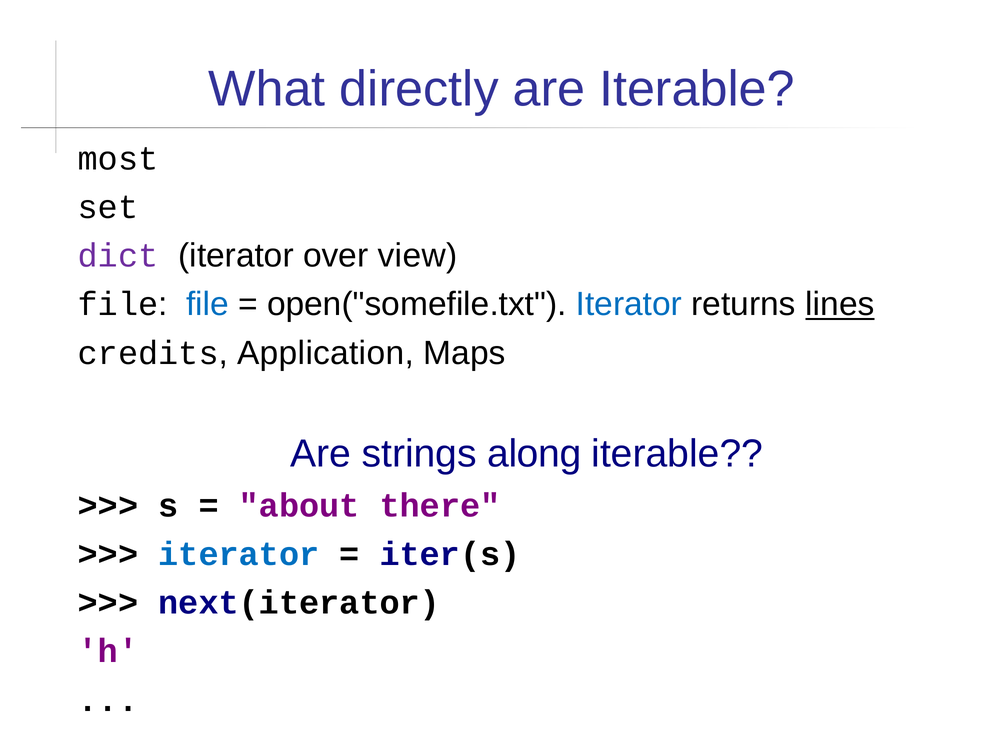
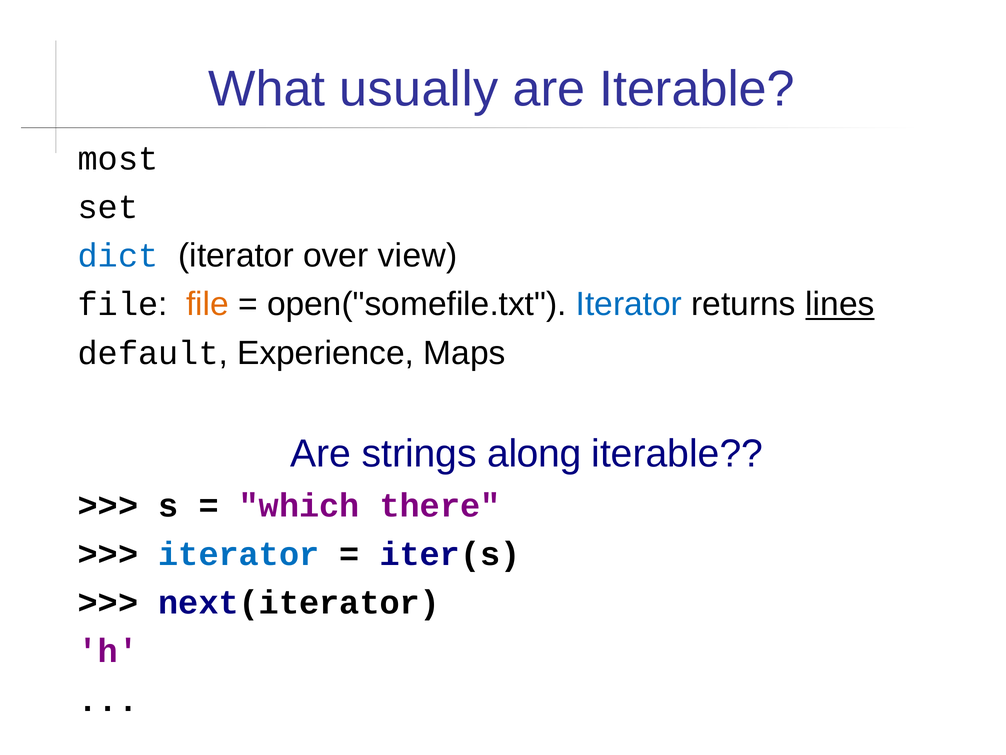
directly: directly -> usually
dict colour: purple -> blue
file at (208, 304) colour: blue -> orange
credits: credits -> default
Application: Application -> Experience
about: about -> which
